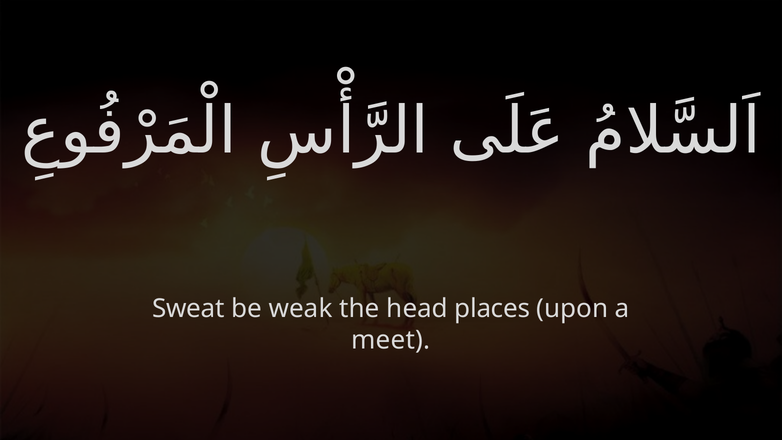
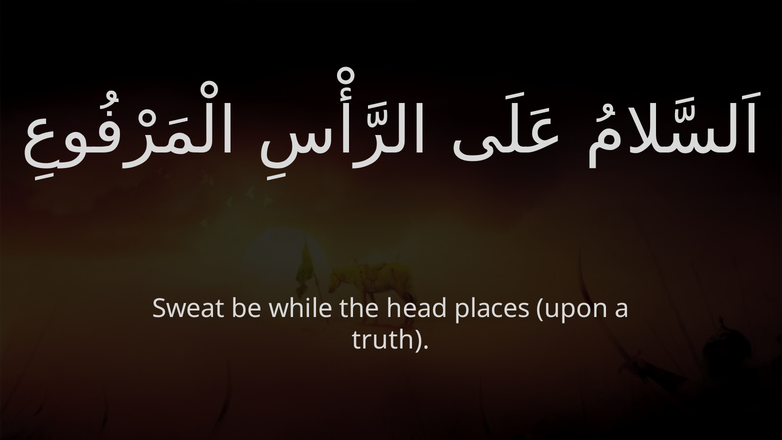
weak: weak -> while
meet: meet -> truth
